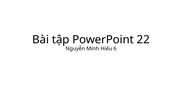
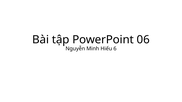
22: 22 -> 06
